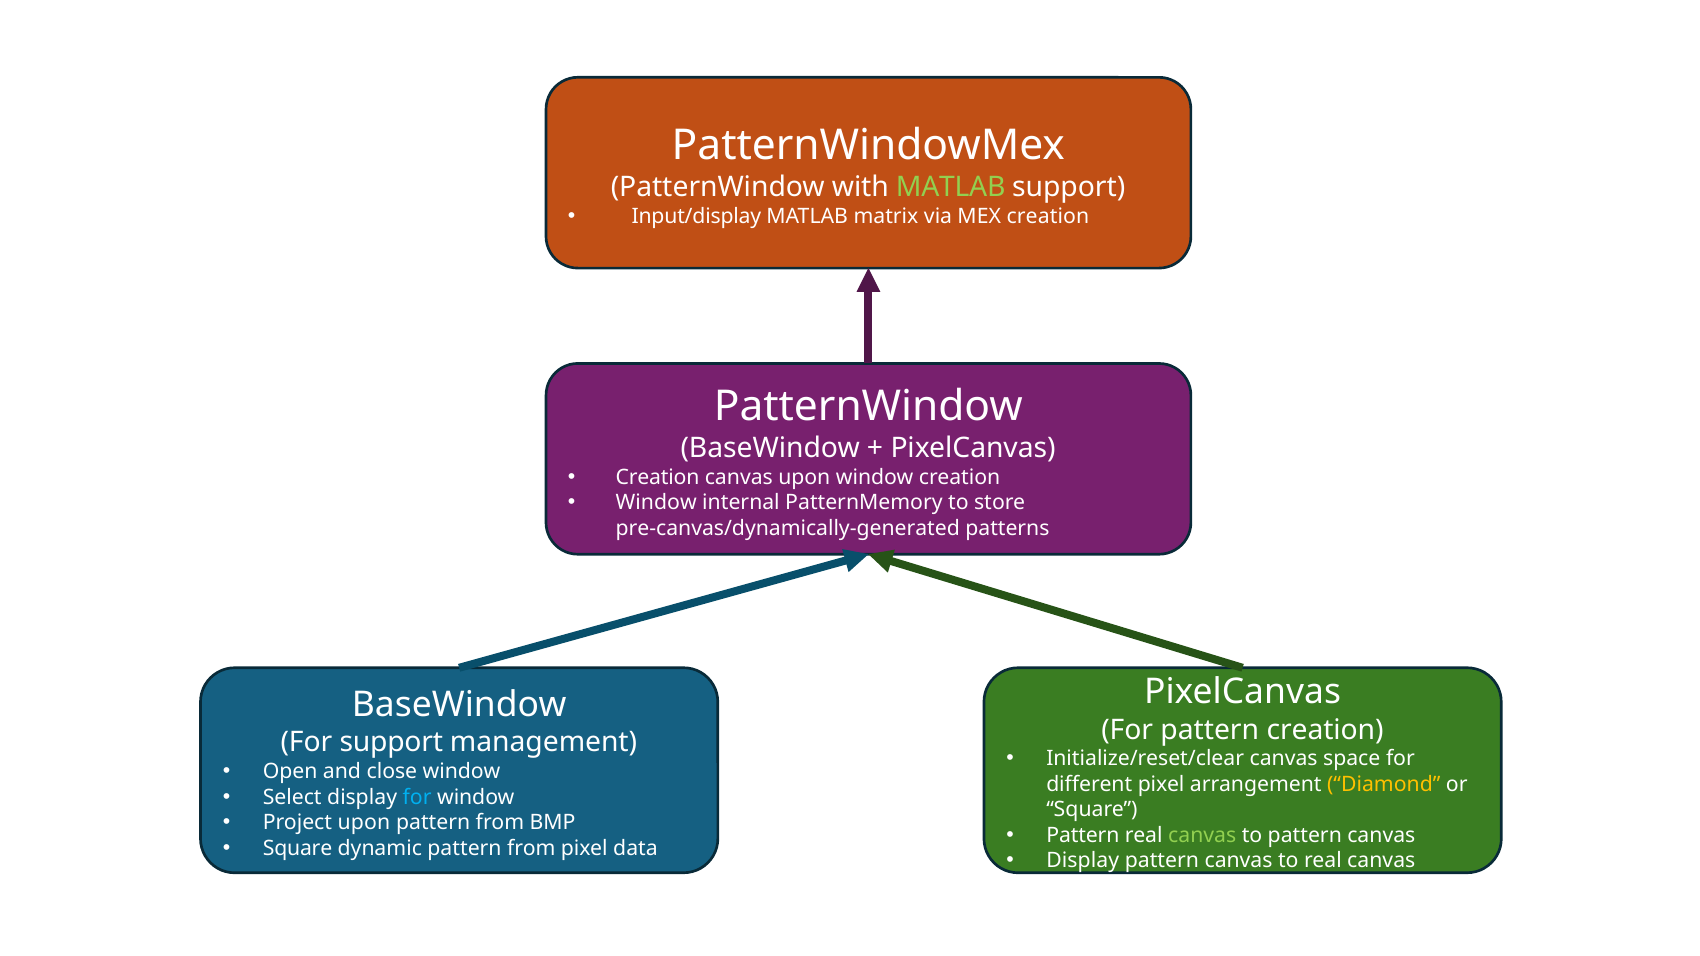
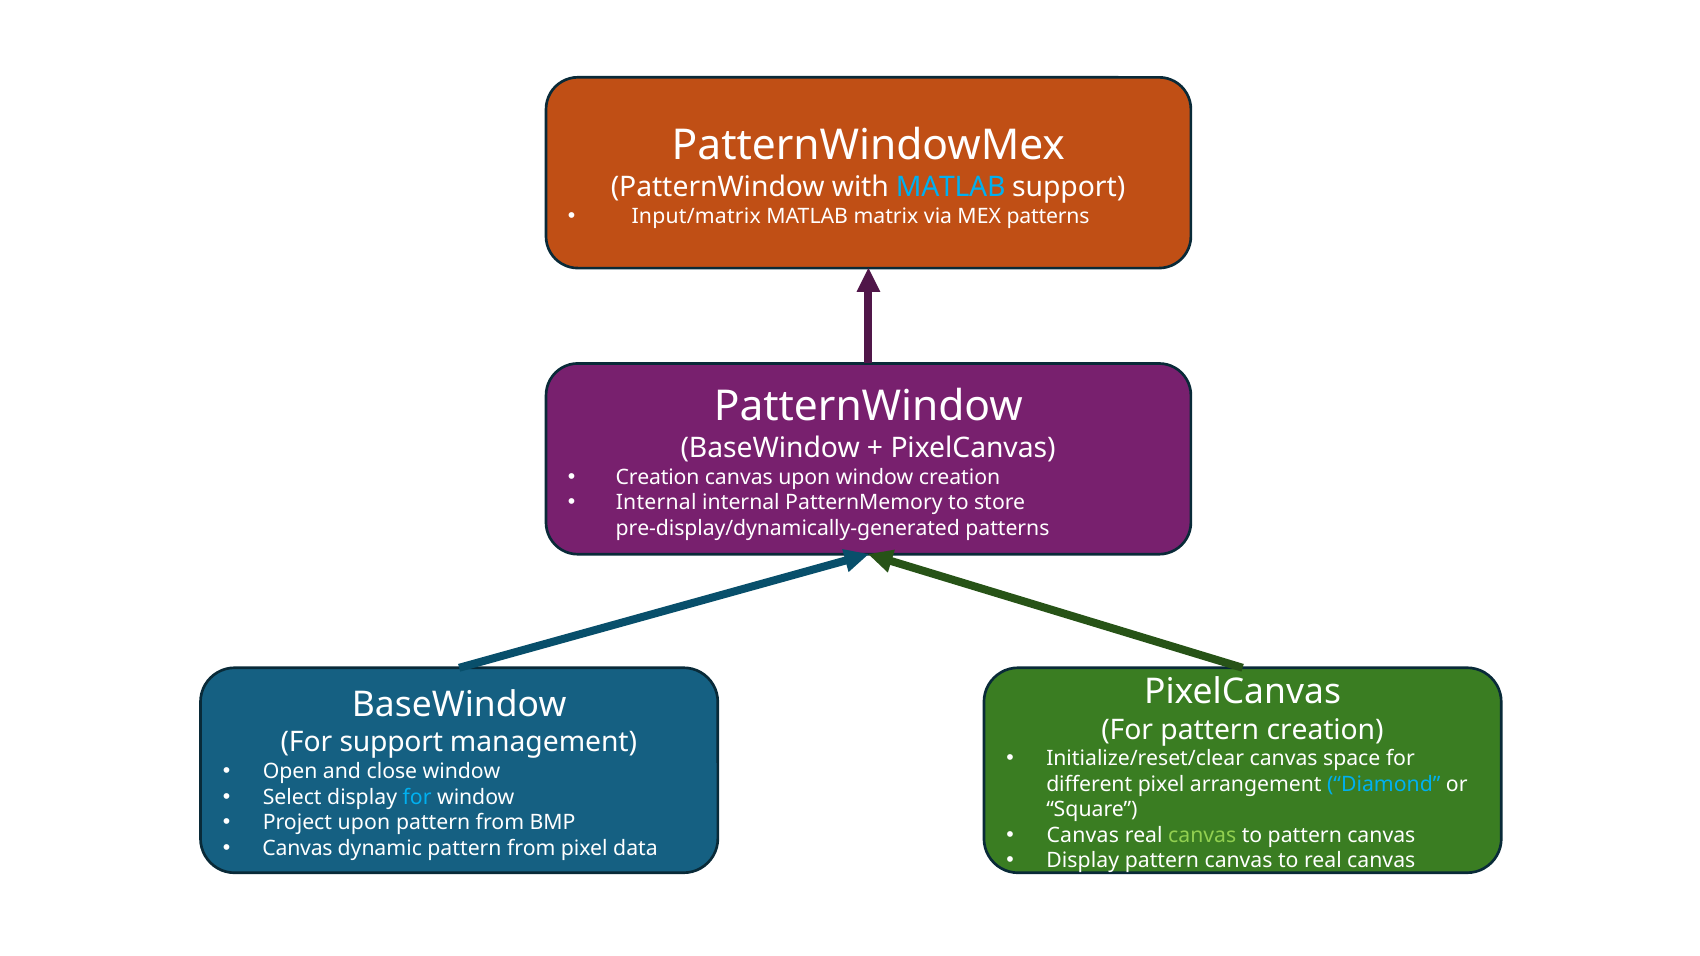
MATLAB at (951, 187) colour: light green -> light blue
Input/display: Input/display -> Input/matrix
MEX creation: creation -> patterns
Window at (656, 503): Window -> Internal
pre-canvas/dynamically-generated: pre-canvas/dynamically-generated -> pre-display/dynamically-generated
Diamond colour: yellow -> light blue
Pattern at (1083, 836): Pattern -> Canvas
Square at (298, 848): Square -> Canvas
